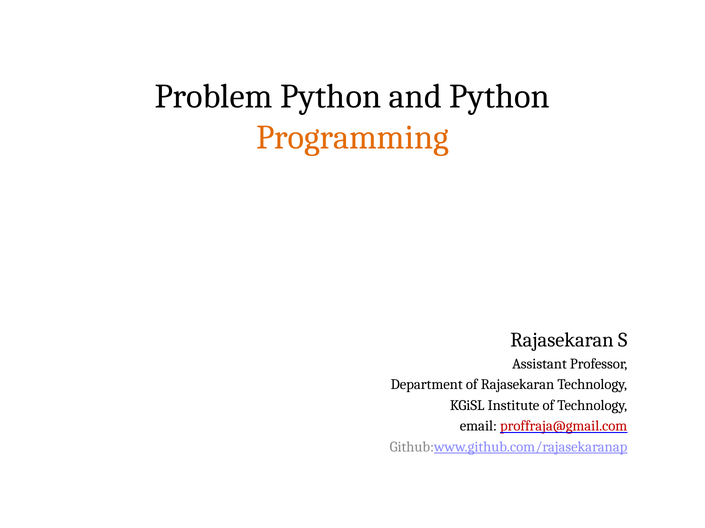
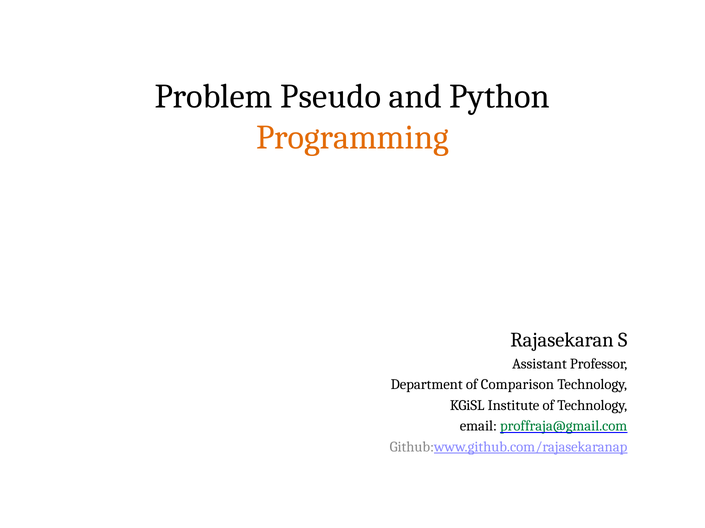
Problem Python: Python -> Pseudo
of Rajasekaran: Rajasekaran -> Comparison
proffraja@gmail.com colour: red -> green
